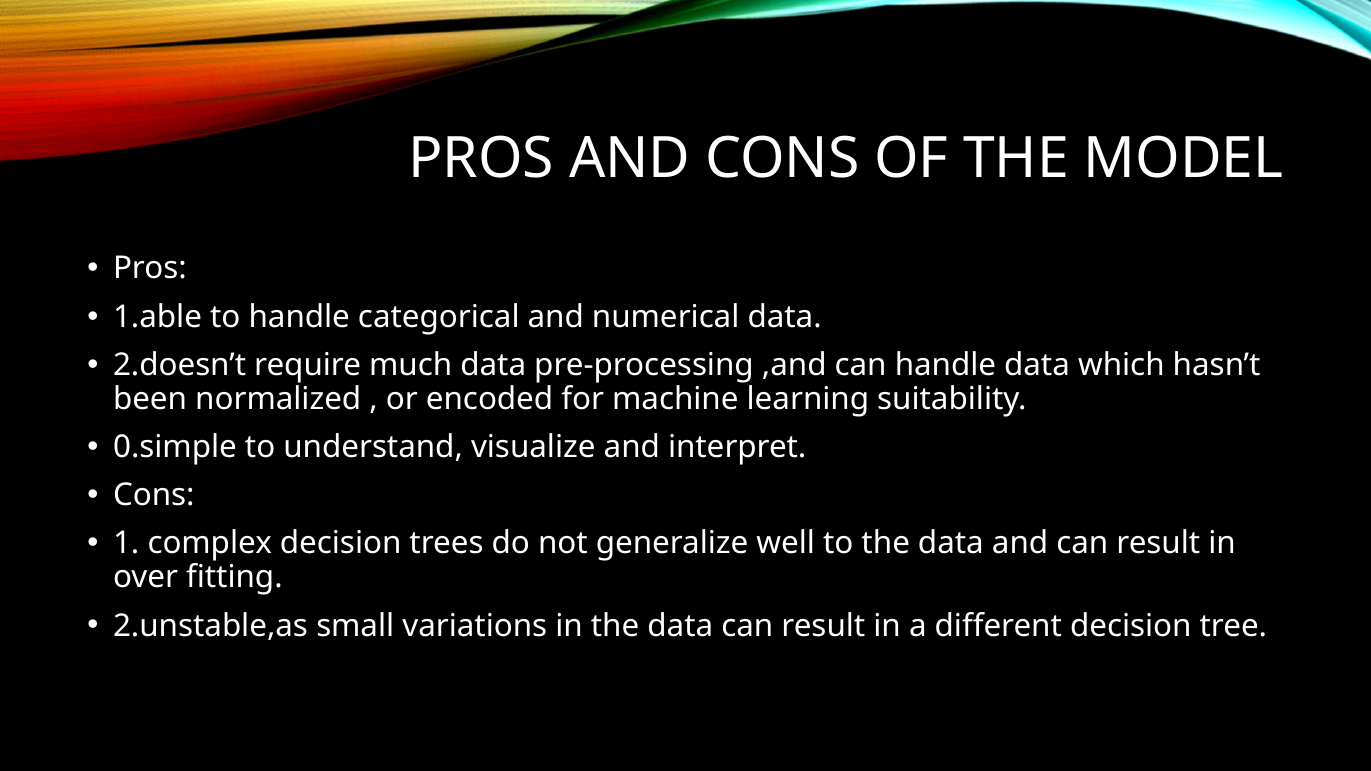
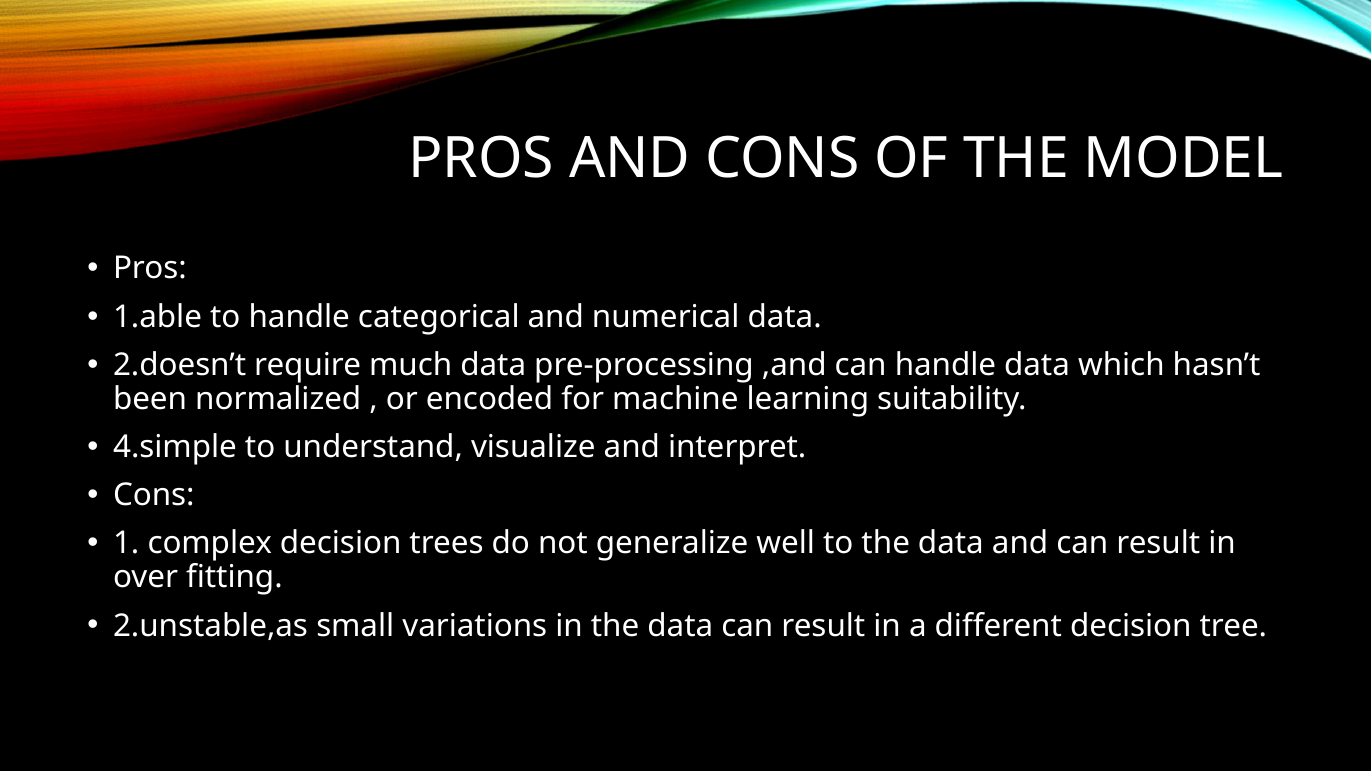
0.simple: 0.simple -> 4.simple
